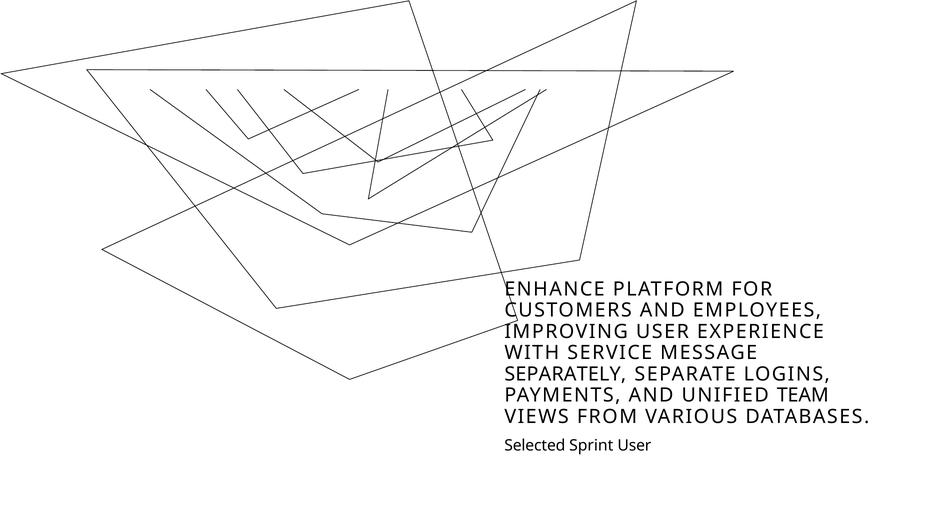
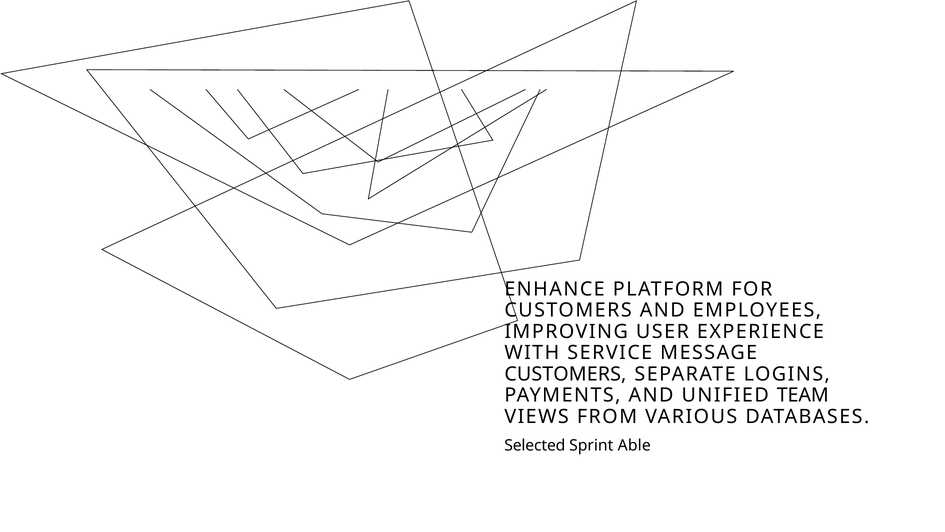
SEPARATELY at (565, 374): SEPARATELY -> CUSTOMERS
Sprint User: User -> Able
